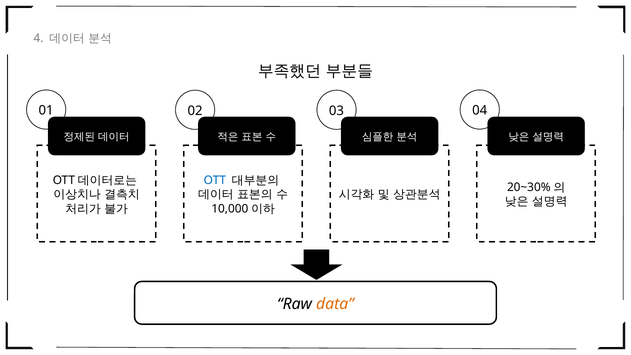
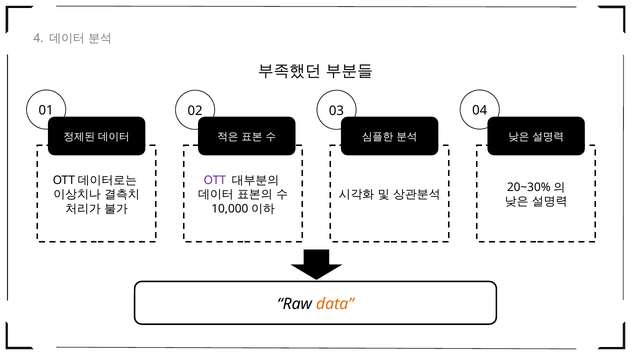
OTT colour: blue -> purple
